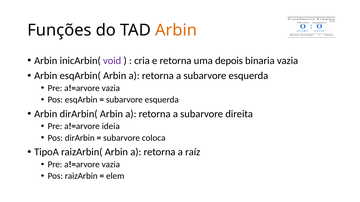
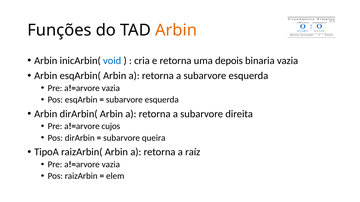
void colour: purple -> blue
ideia: ideia -> cujos
coloca: coloca -> queira
